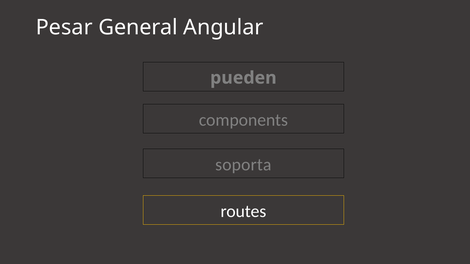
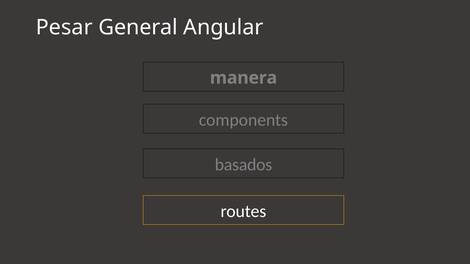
pueden: pueden -> manera
soporta: soporta -> basados
